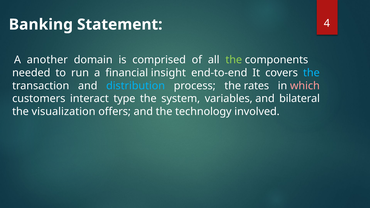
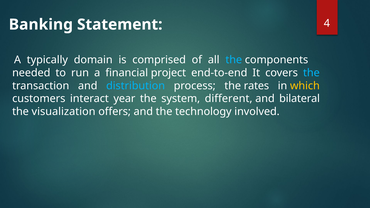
another: another -> typically
the at (234, 60) colour: light green -> light blue
insight: insight -> project
which colour: pink -> yellow
type: type -> year
variables: variables -> different
